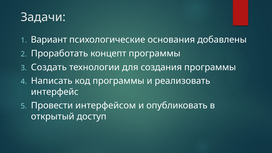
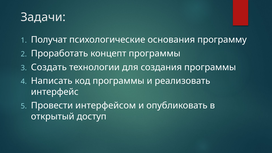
Вариант: Вариант -> Получат
добавлены: добавлены -> программу
